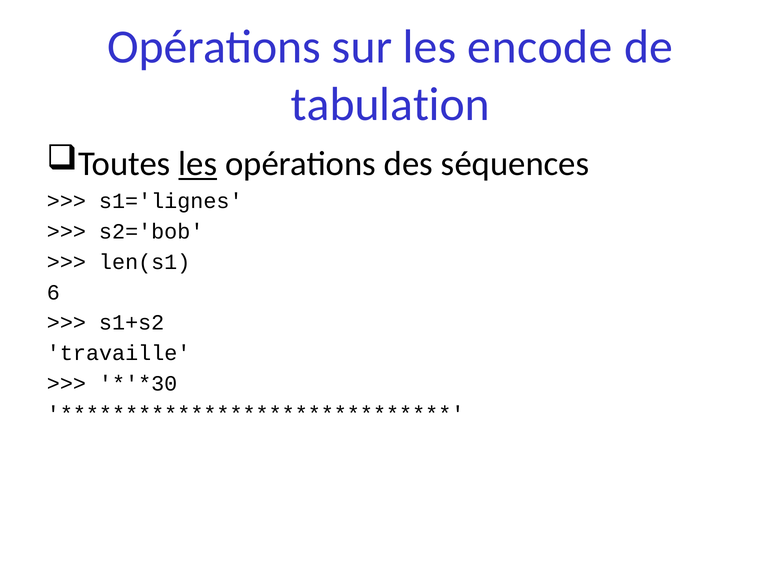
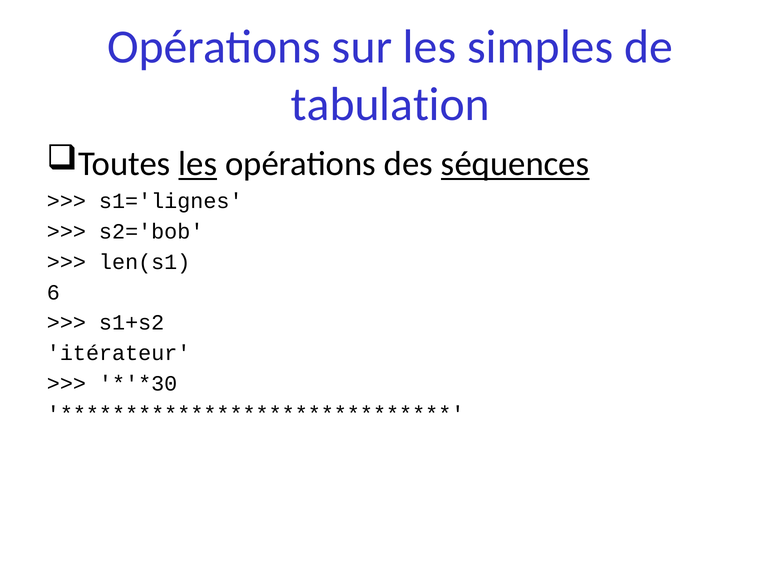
encode: encode -> simples
séquences underline: none -> present
travaille: travaille -> itérateur
